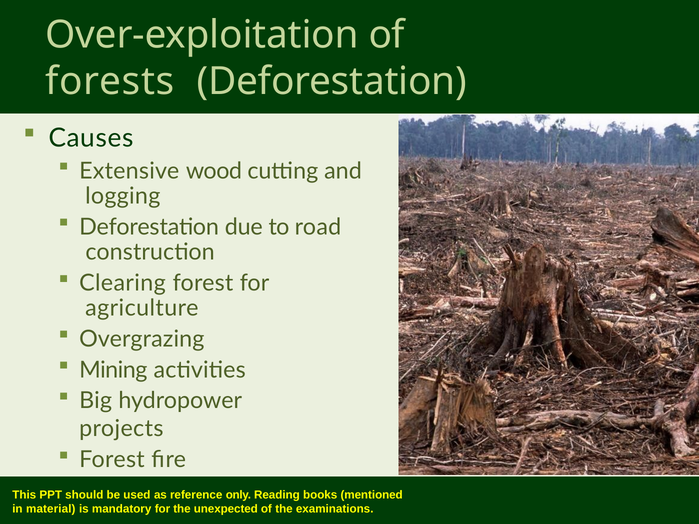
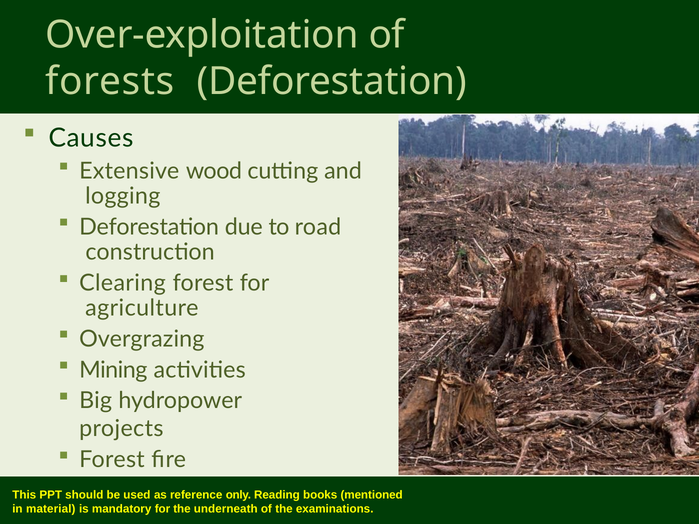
unexpected: unexpected -> underneath
